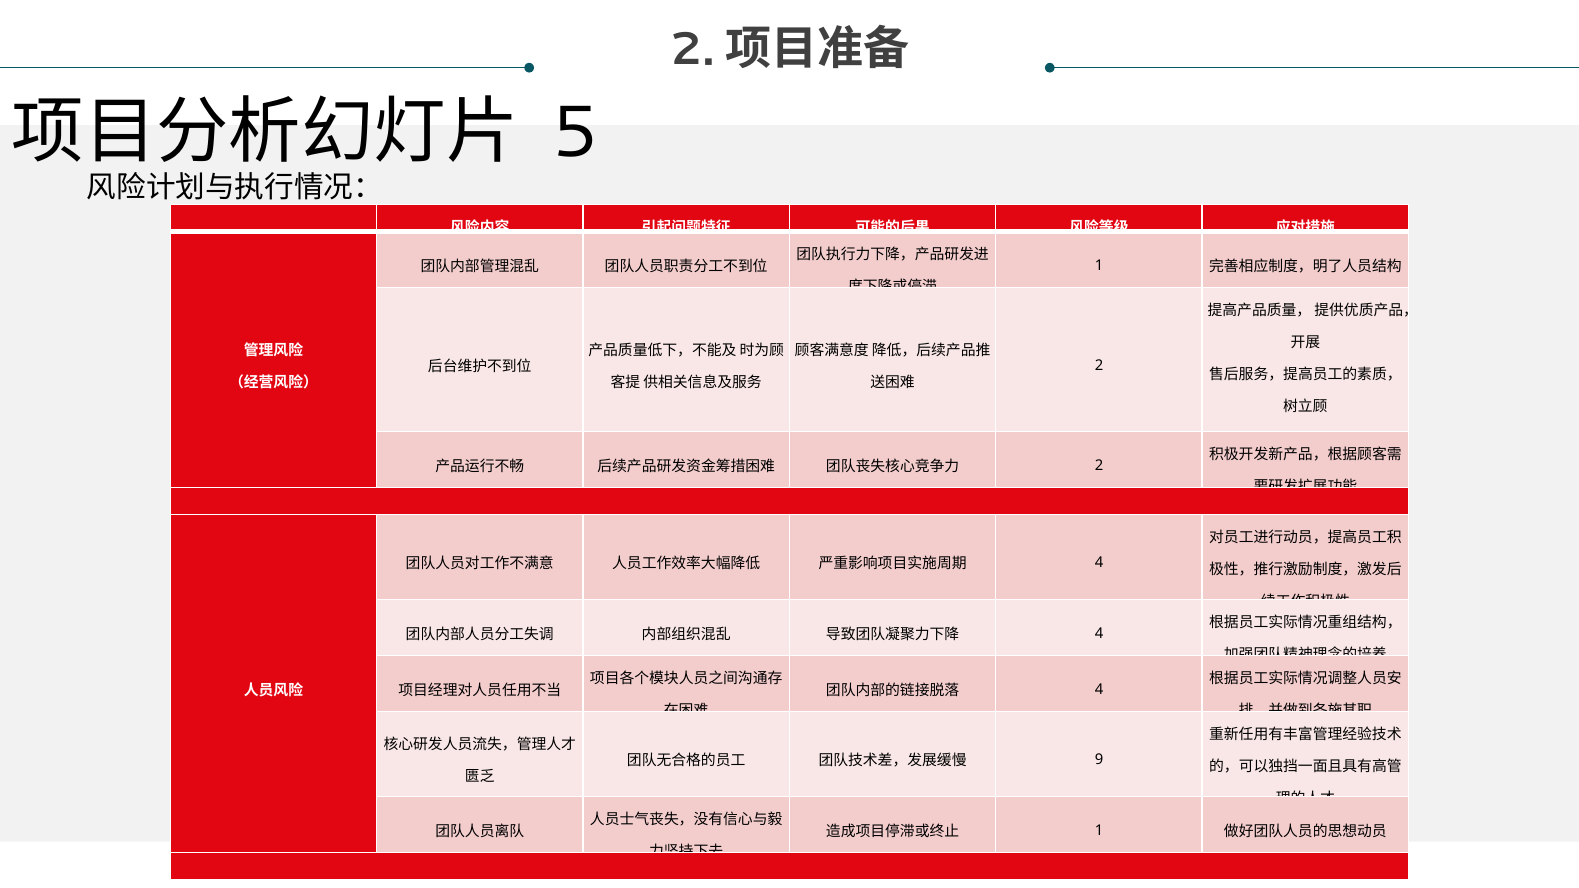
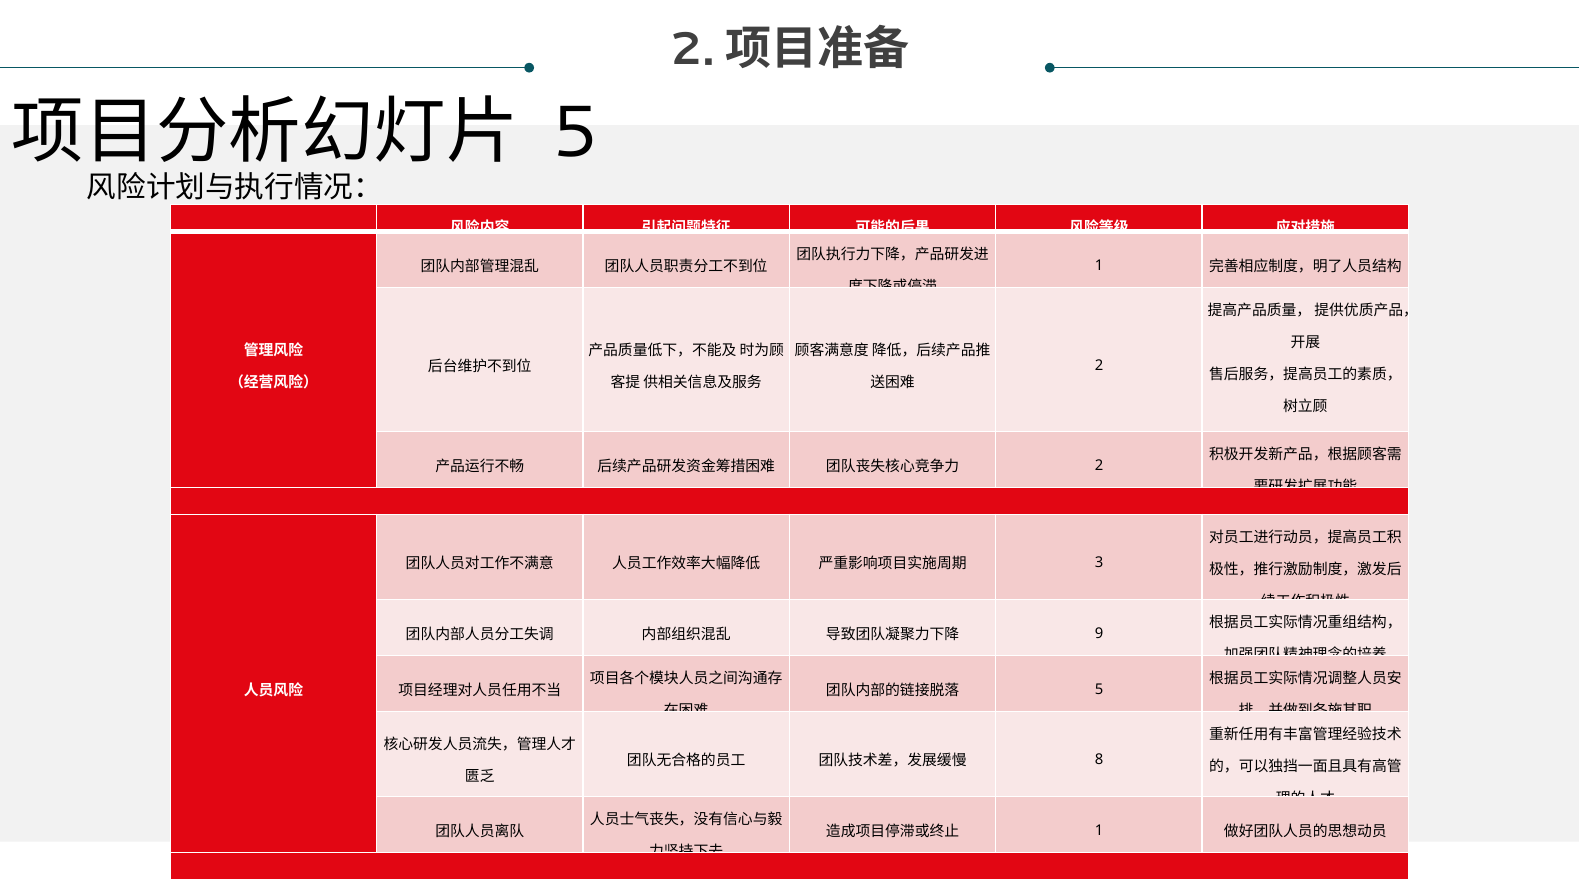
4 at (1099, 563): 4 -> 3
4 at (1099, 634): 4 -> 9
4 at (1099, 689): 4 -> 5
9: 9 -> 8
